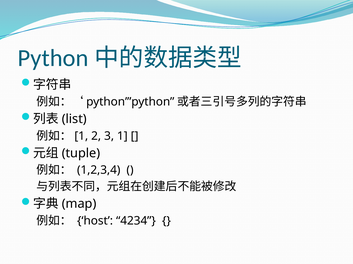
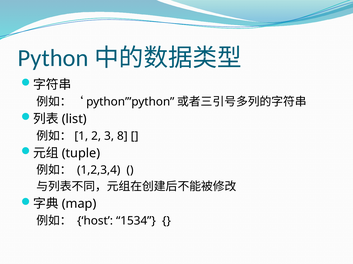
3 1: 1 -> 8
4234: 4234 -> 1534
